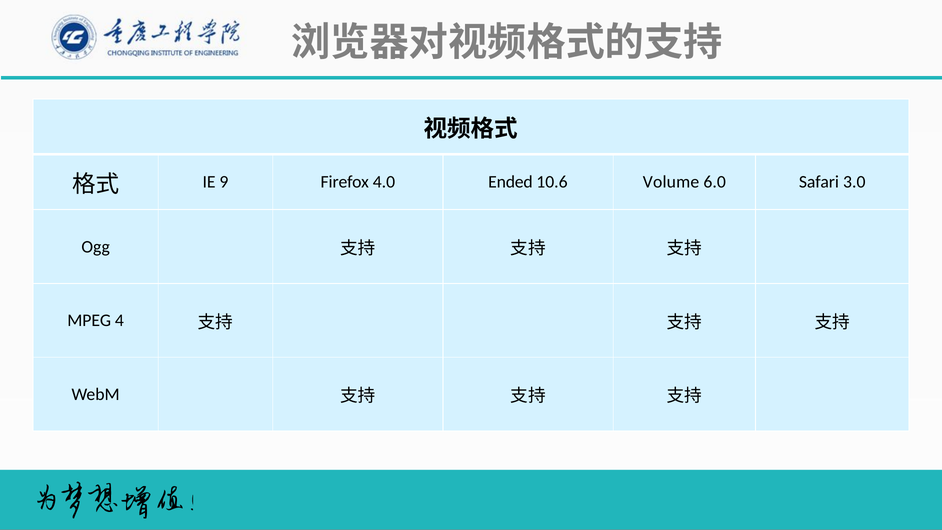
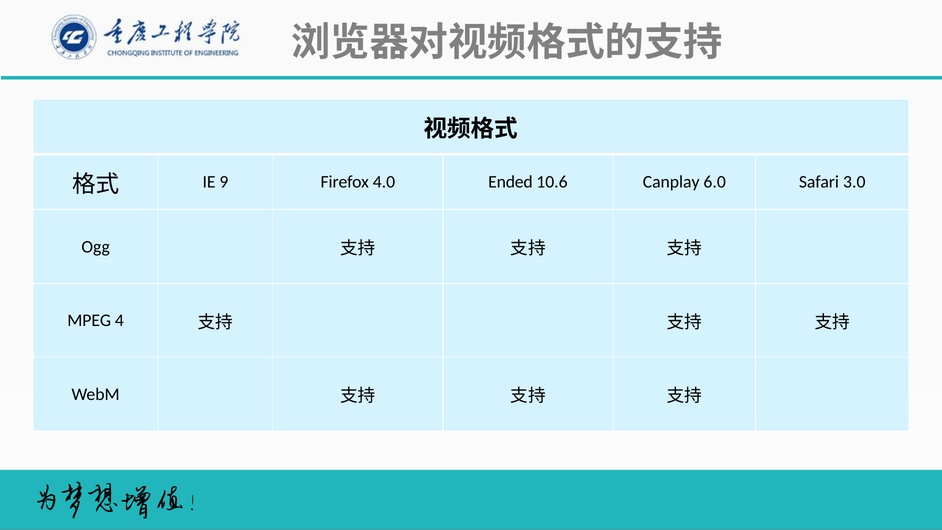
Volume: Volume -> Canplay
